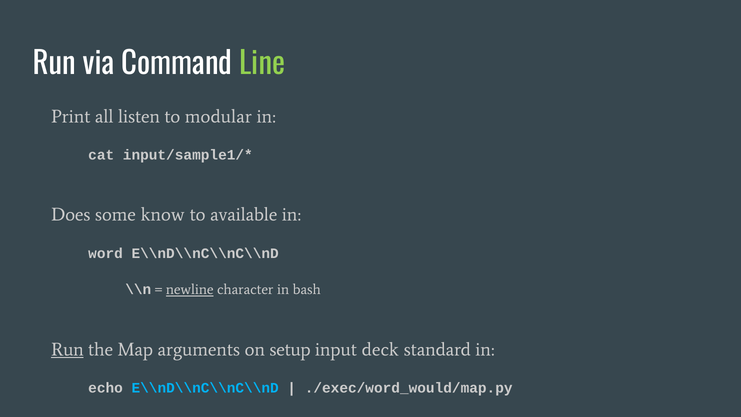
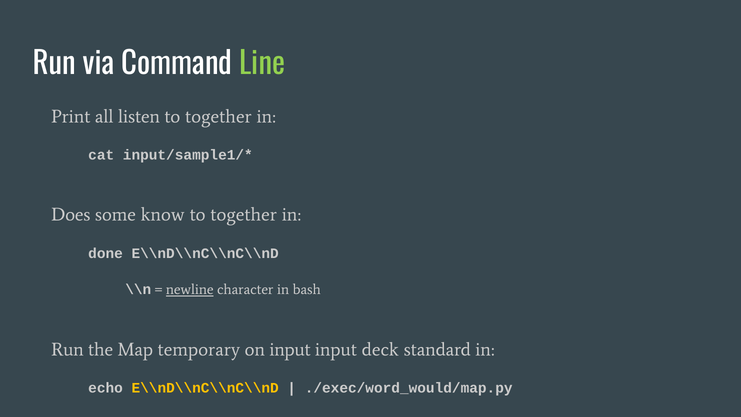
modular at (218, 117): modular -> together
available at (244, 215): available -> together
word: word -> done
Run at (67, 349) underline: present -> none
arguments: arguments -> temporary
on setup: setup -> input
E\\nD\\nC\\nC\\nD at (205, 388) colour: light blue -> yellow
